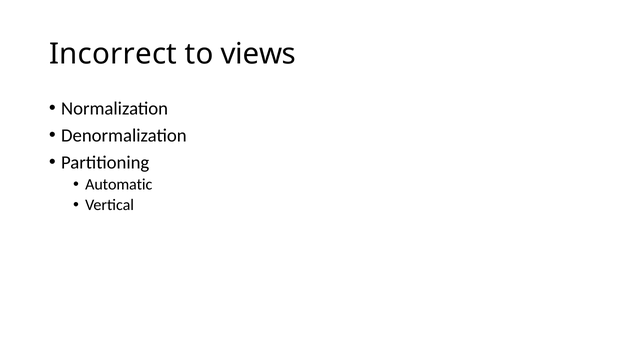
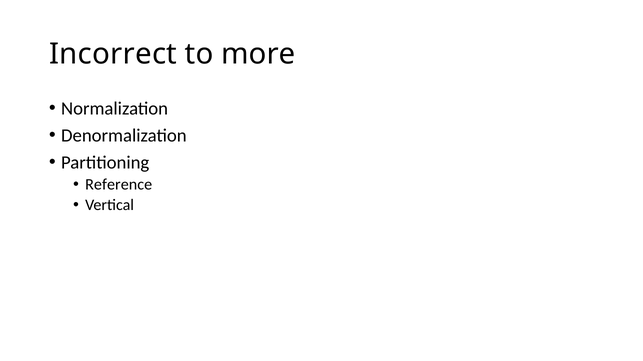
views: views -> more
Automatic: Automatic -> Reference
